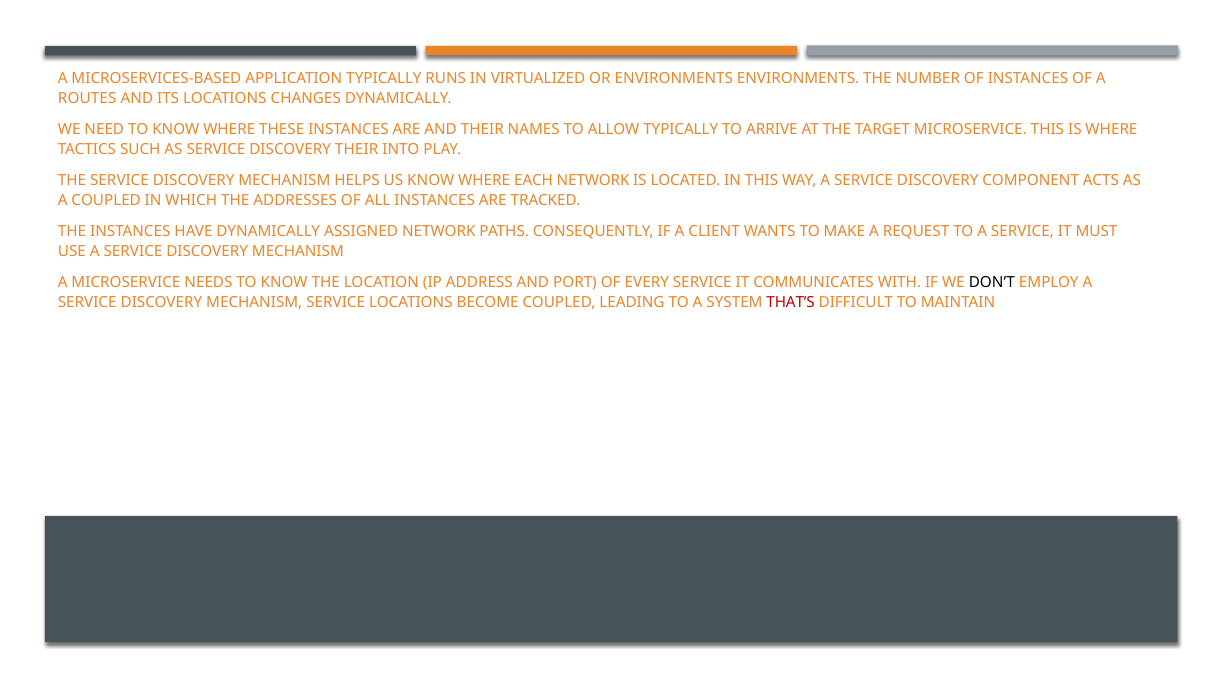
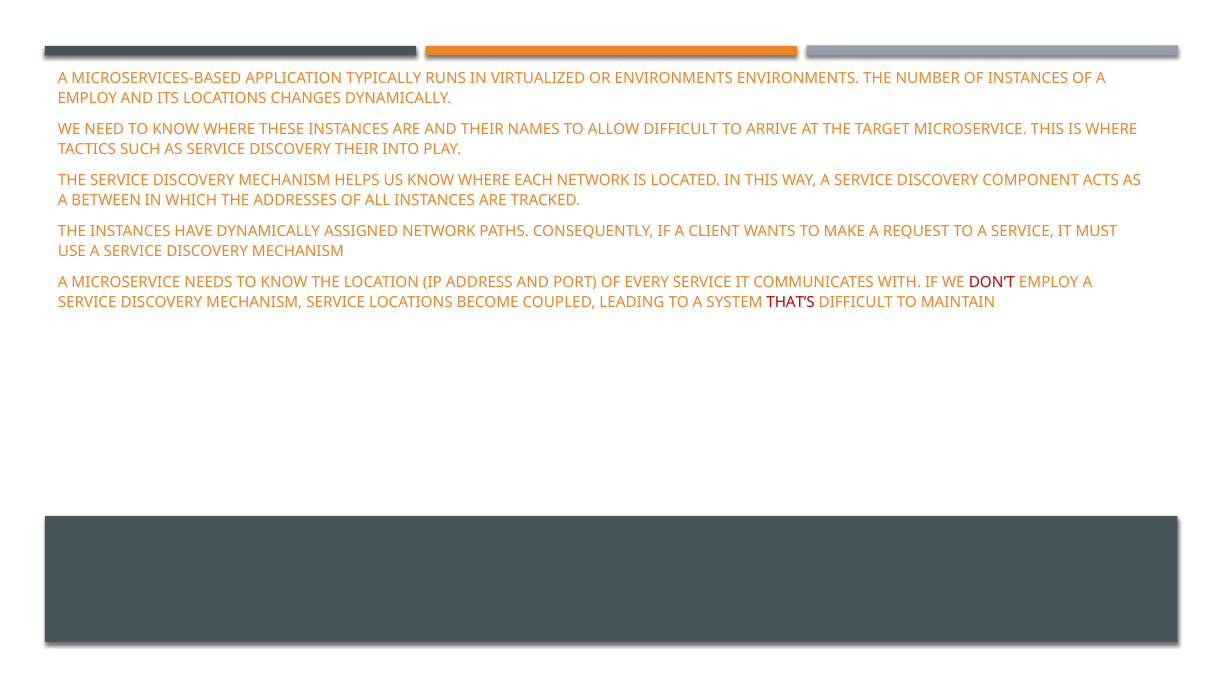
ROUTES at (87, 98): ROUTES -> EMPLOY
ALLOW TYPICALLY: TYPICALLY -> DIFFICULT
A COUPLED: COUPLED -> BETWEEN
DON’T colour: black -> red
